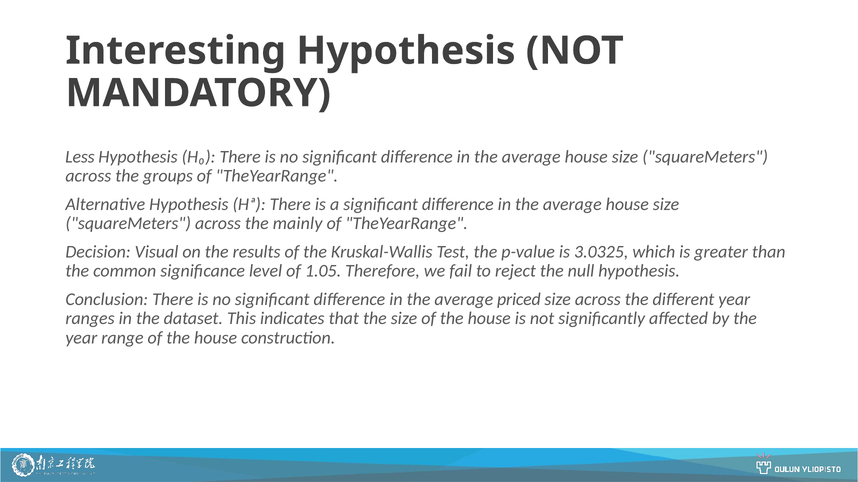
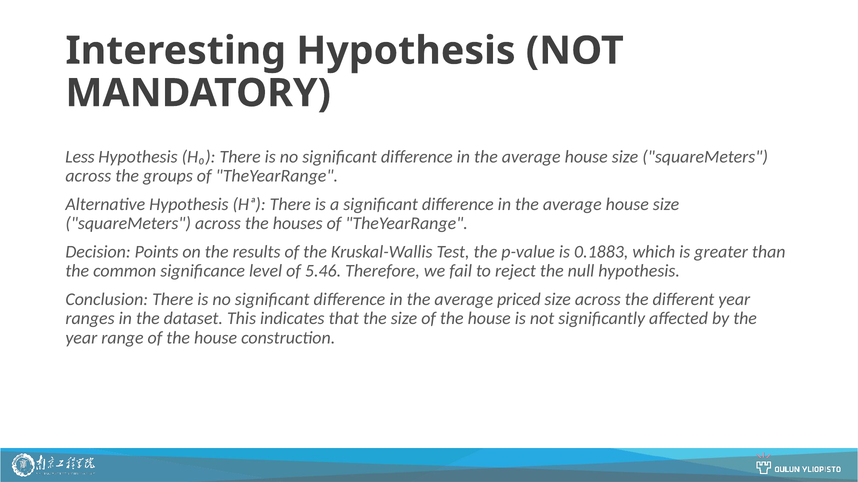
mainly: mainly -> houses
Visual: Visual -> Points
3.0325: 3.0325 -> 0.1883
1.05: 1.05 -> 5.46
